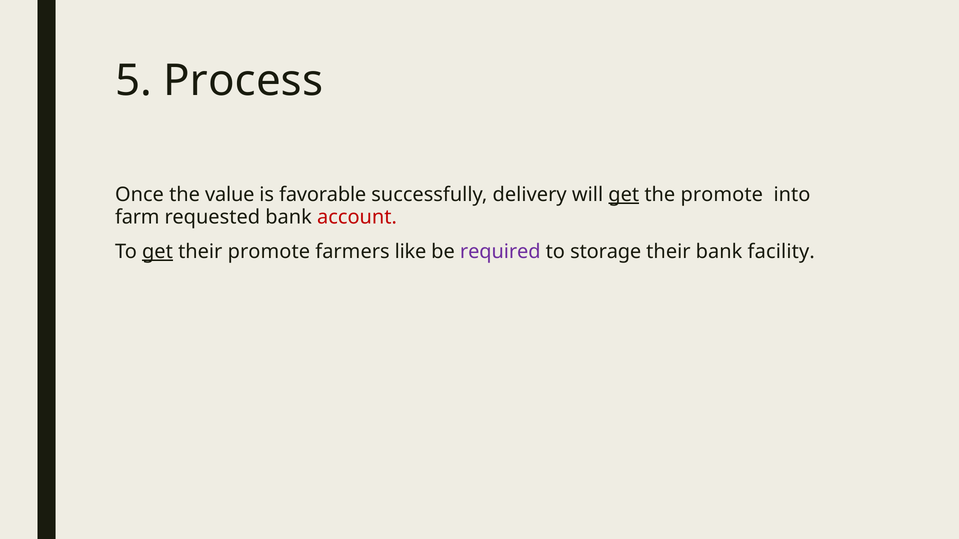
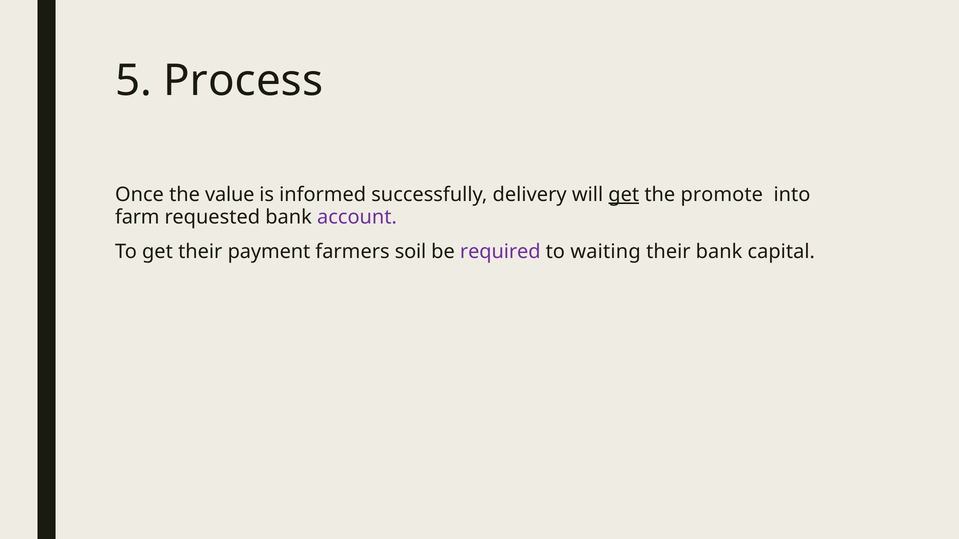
favorable: favorable -> informed
account colour: red -> purple
get at (157, 252) underline: present -> none
their promote: promote -> payment
like: like -> soil
storage: storage -> waiting
facility: facility -> capital
